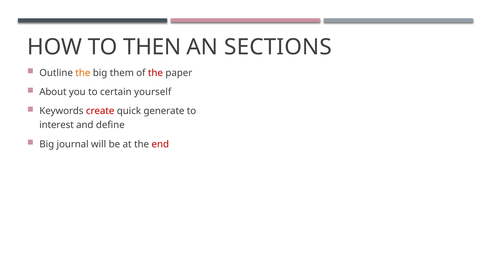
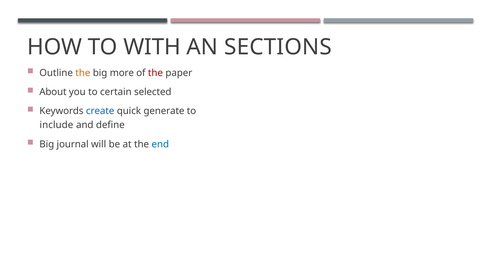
THEN: THEN -> WITH
them: them -> more
yourself: yourself -> selected
create colour: red -> blue
interest: interest -> include
end colour: red -> blue
